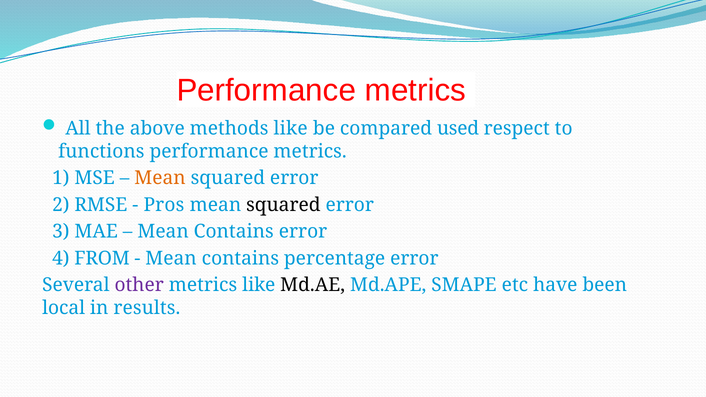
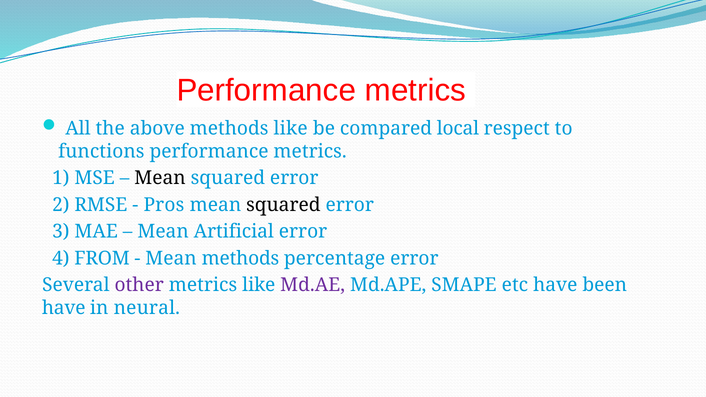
used: used -> local
Mean at (160, 178) colour: orange -> black
Contains at (234, 232): Contains -> Artificial
contains at (240, 258): contains -> methods
Md.AE colour: black -> purple
local at (64, 308): local -> have
results: results -> neural
